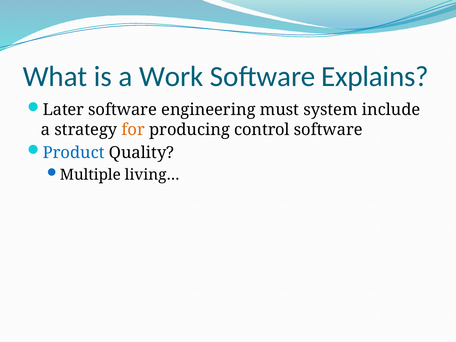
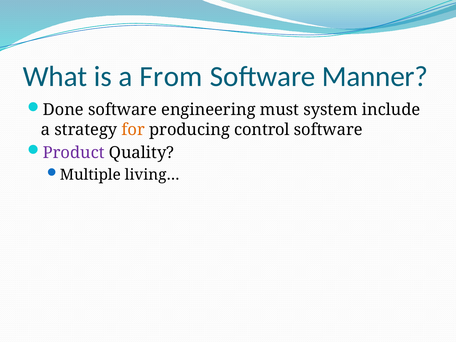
Work: Work -> From
Explains: Explains -> Manner
Later: Later -> Done
Product colour: blue -> purple
